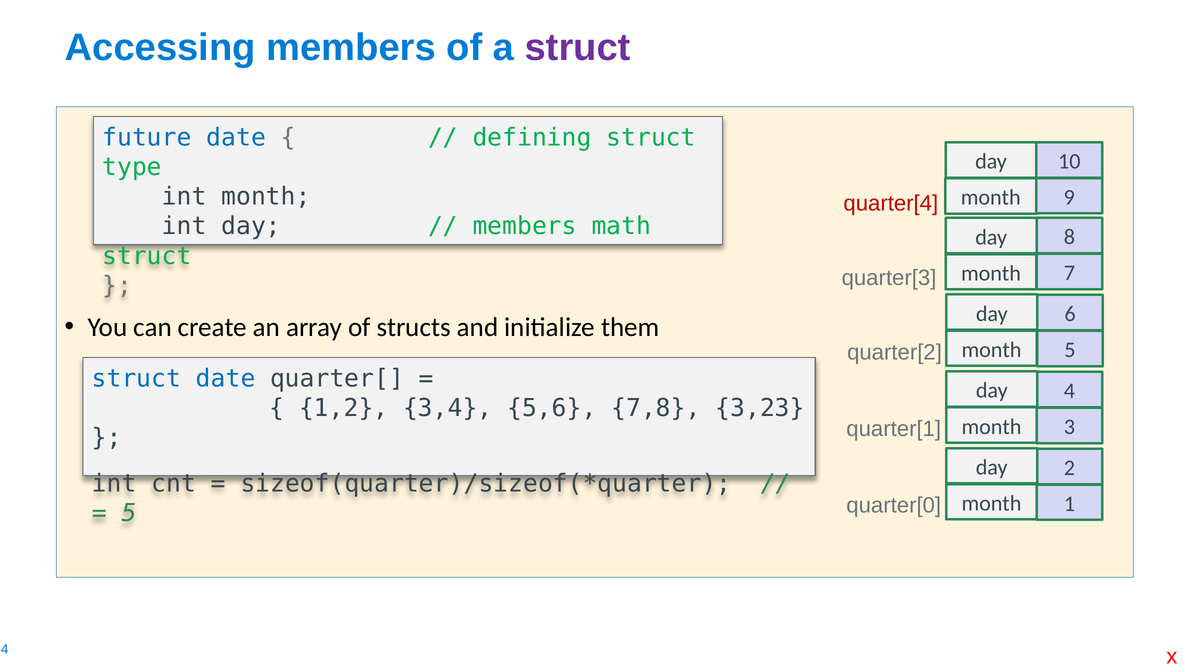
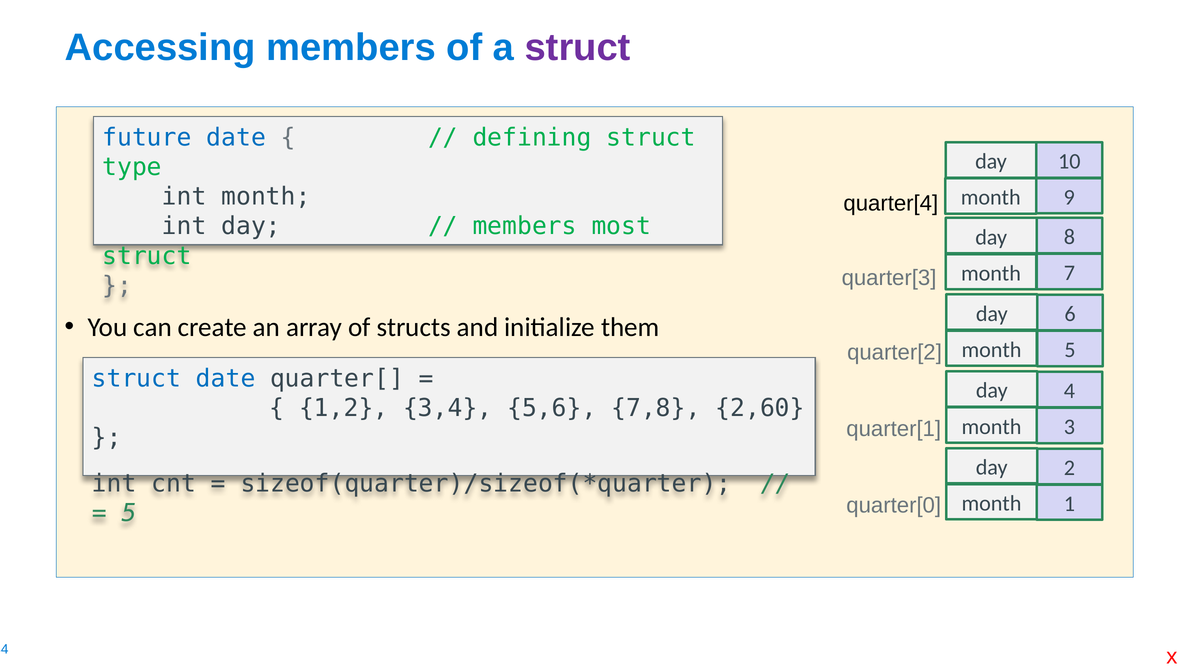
quarter[4 colour: red -> black
math: math -> most
3,23: 3,23 -> 2,60
